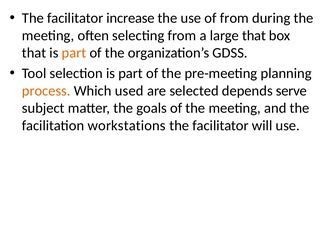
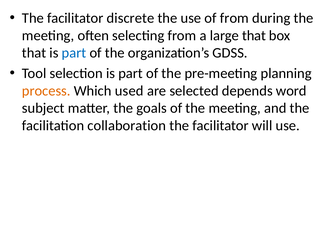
increase: increase -> discrete
part at (74, 53) colour: orange -> blue
serve: serve -> word
workstations: workstations -> collaboration
